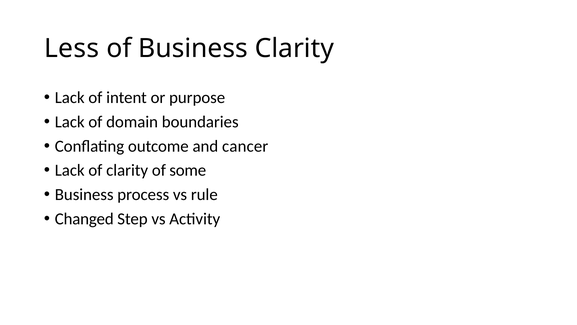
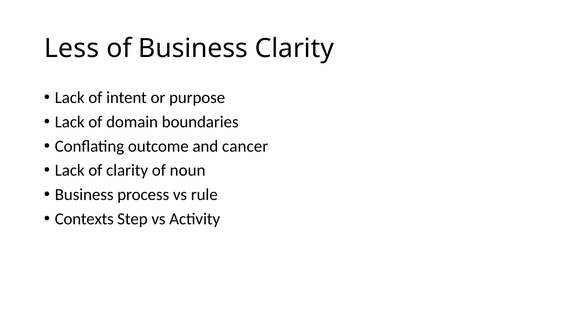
some: some -> noun
Changed: Changed -> Contexts
